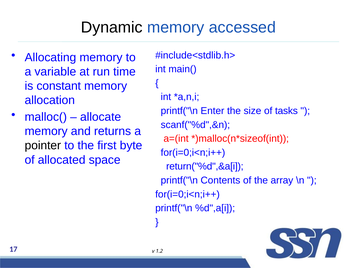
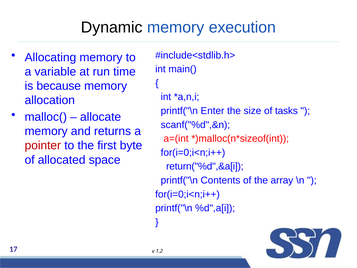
accessed: accessed -> execution
constant: constant -> because
pointer colour: black -> red
